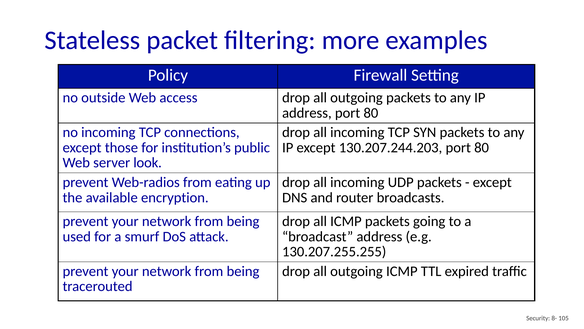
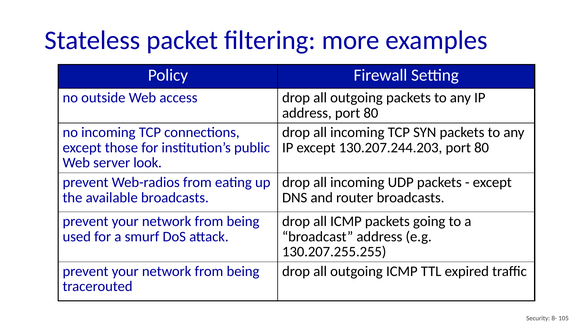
available encryption: encryption -> broadcasts
